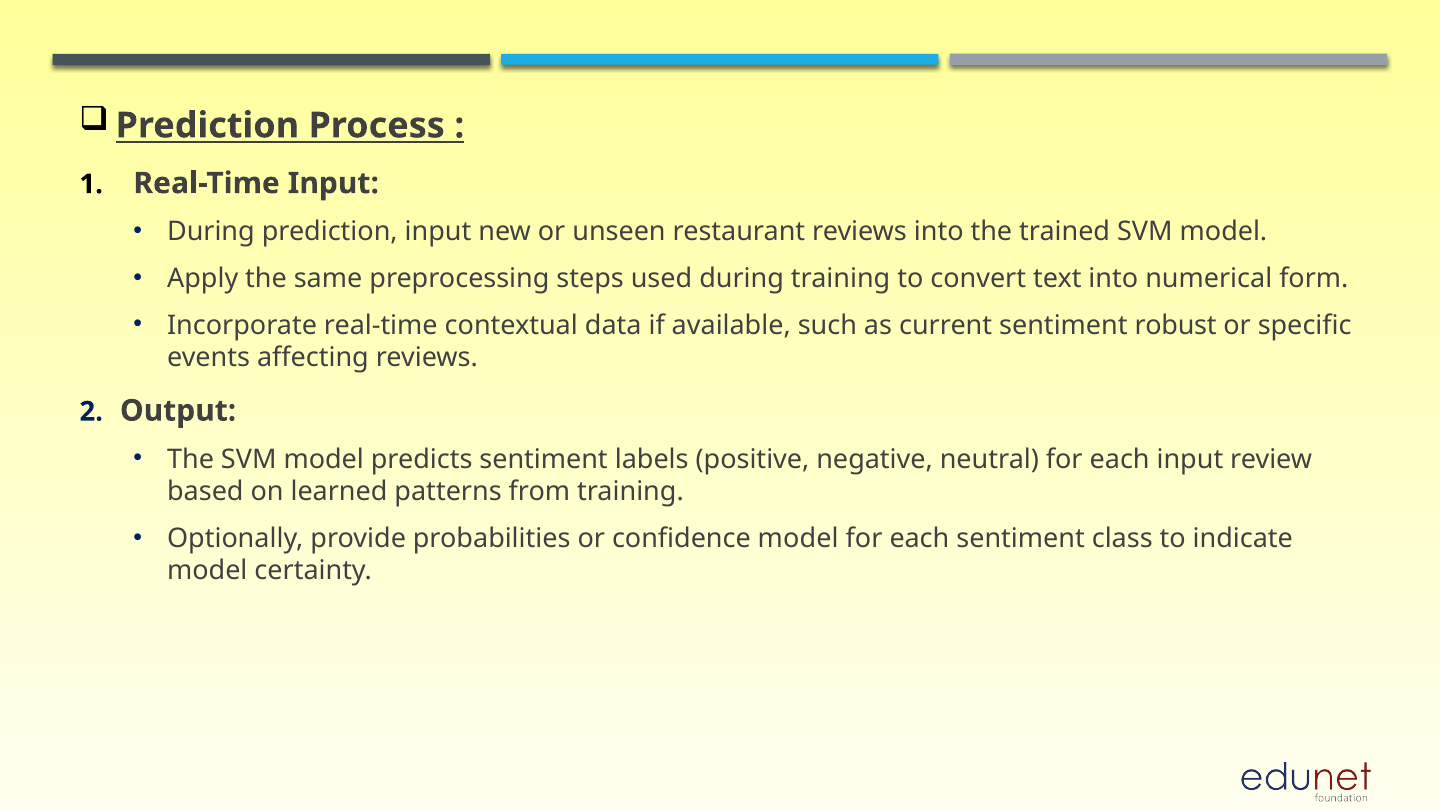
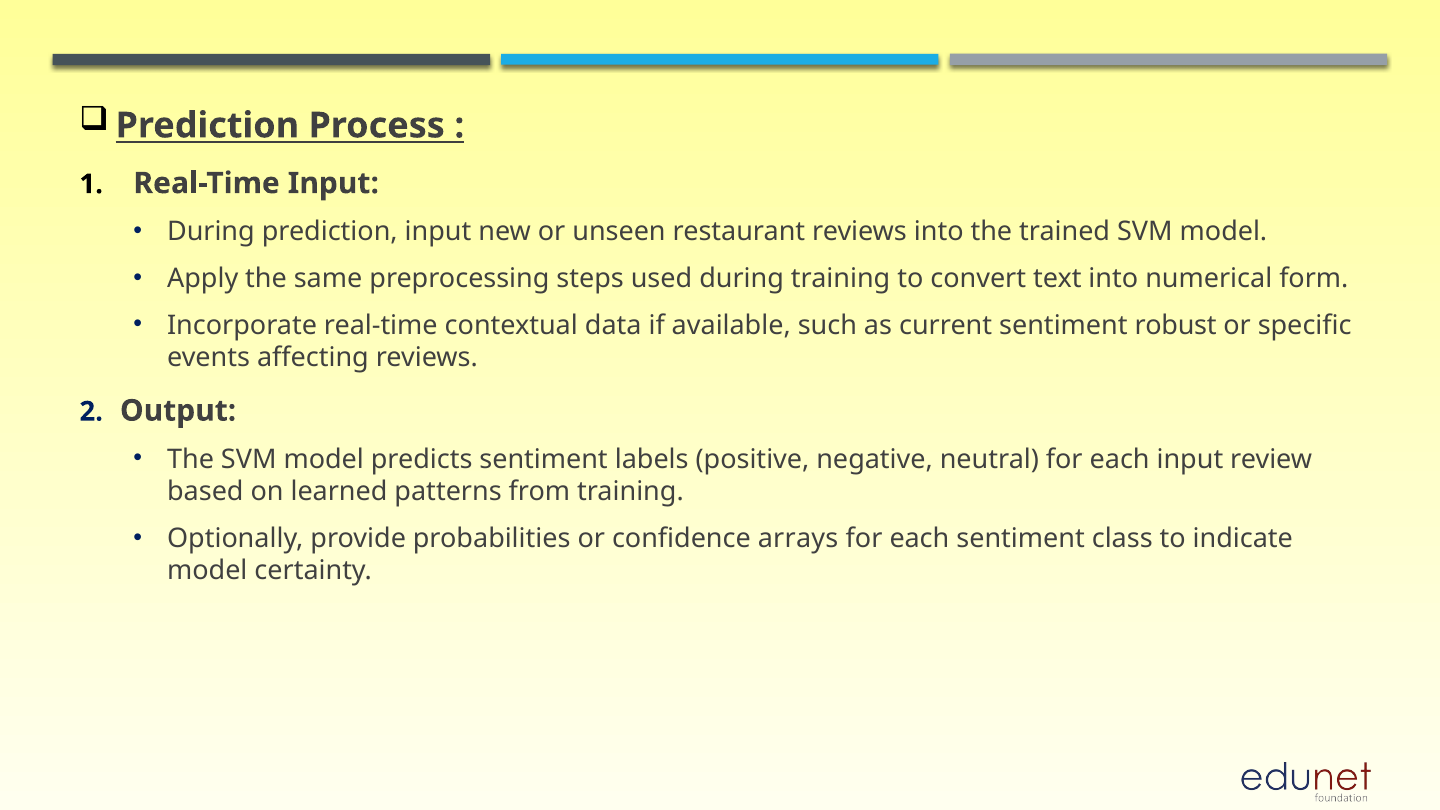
confidence model: model -> arrays
